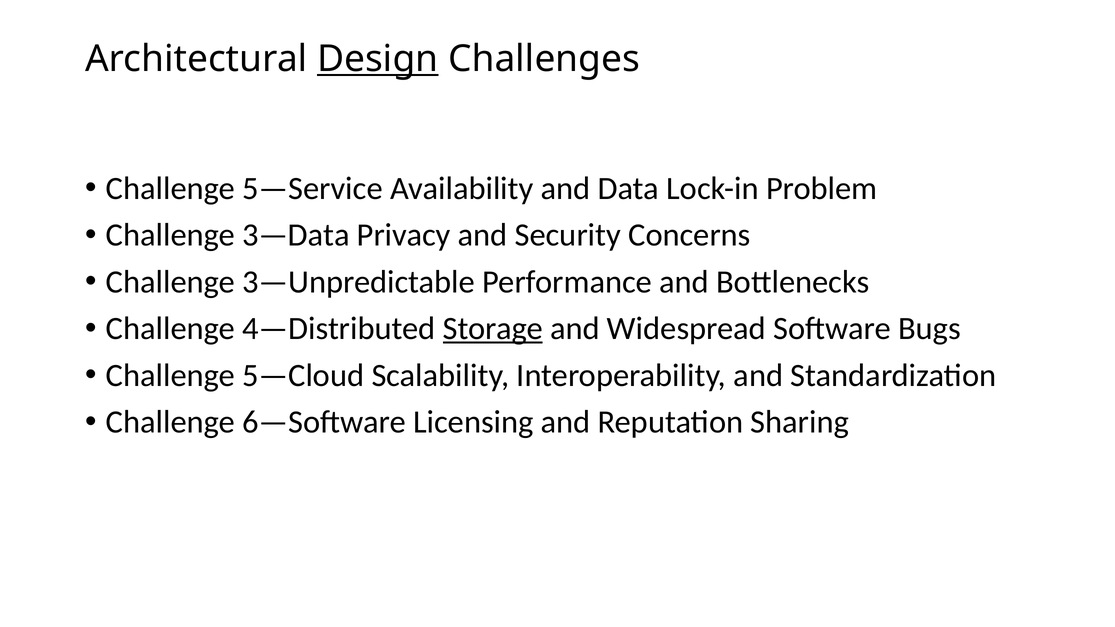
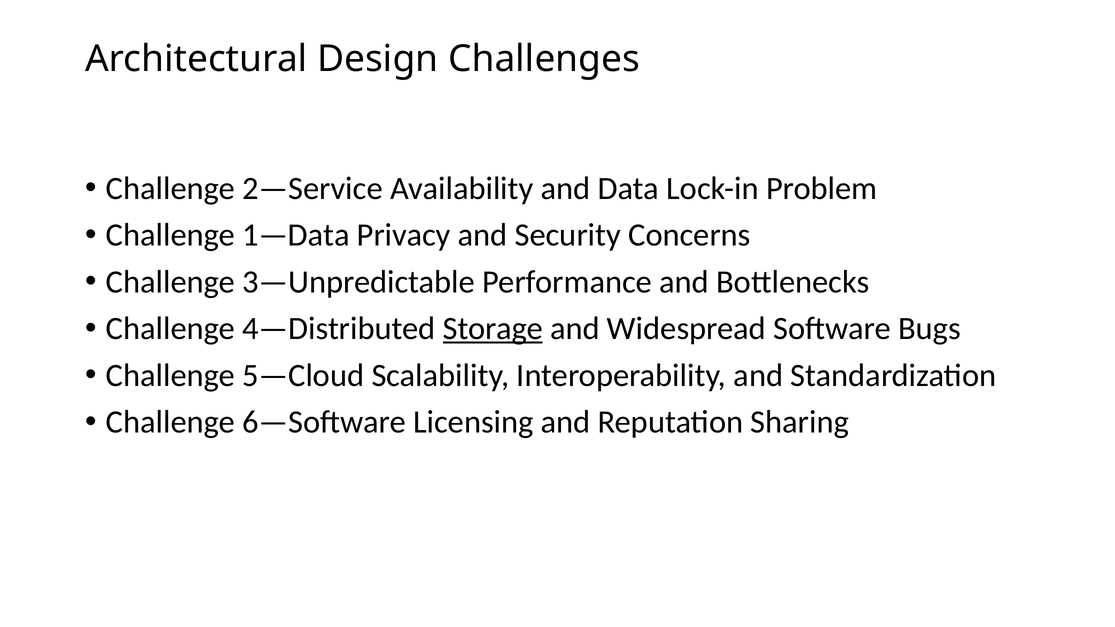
Design underline: present -> none
5—Service: 5—Service -> 2—Service
3—Data: 3—Data -> 1—Data
